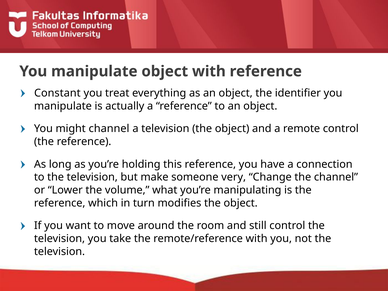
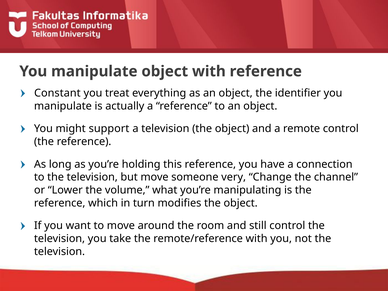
might channel: channel -> support
but make: make -> move
